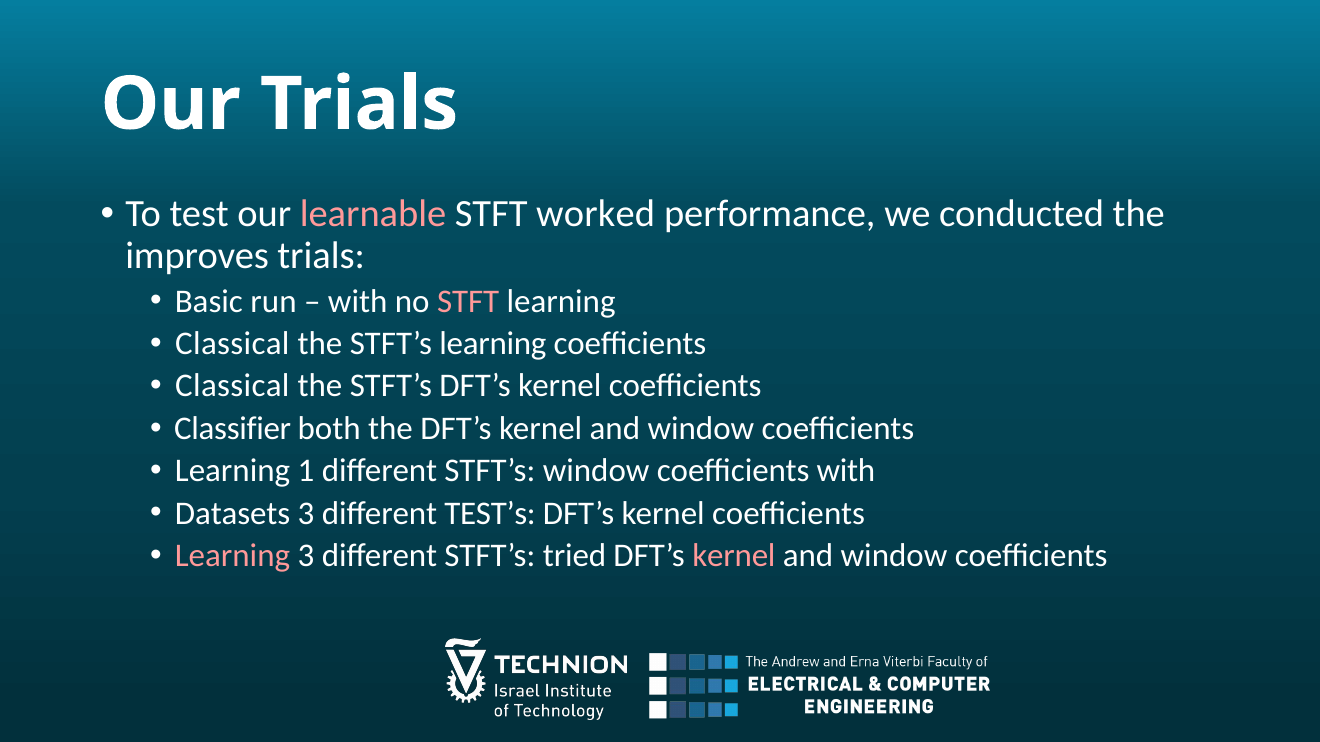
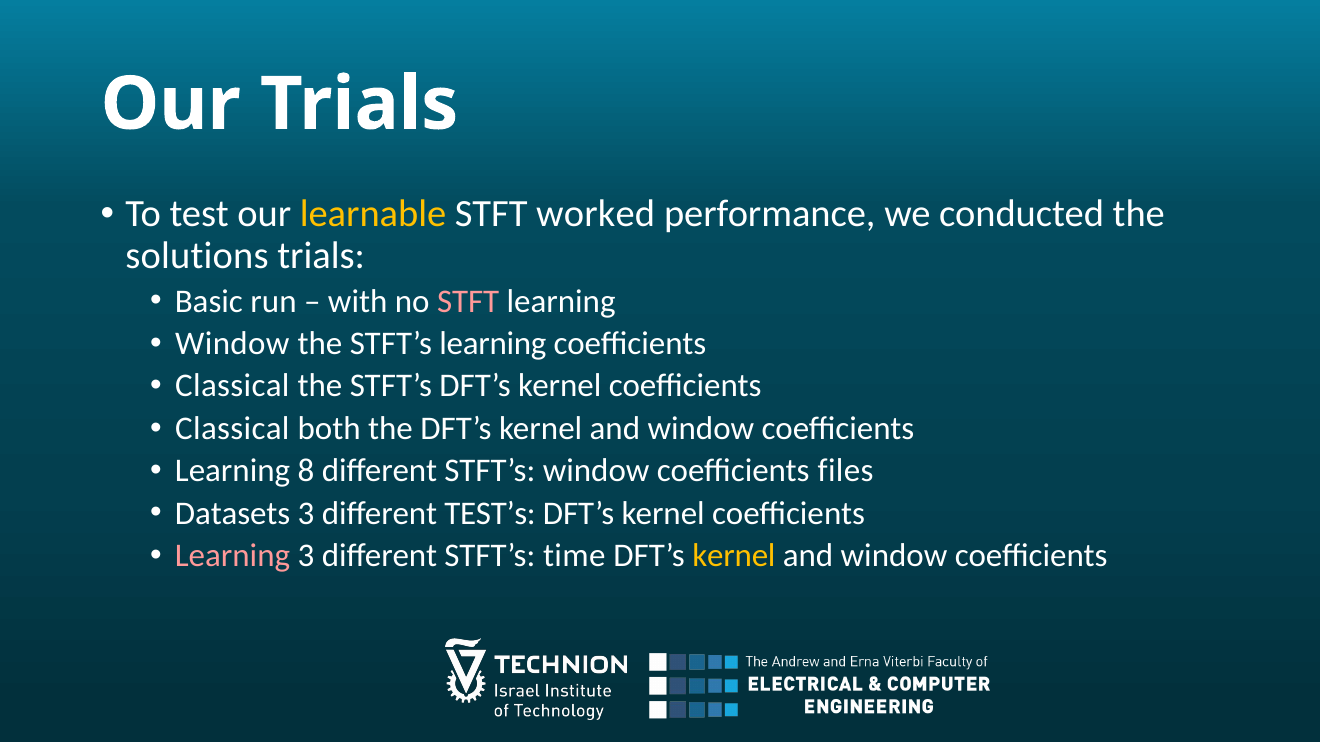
learnable colour: pink -> yellow
improves: improves -> solutions
Classical at (232, 344): Classical -> Window
Classifier at (233, 429): Classifier -> Classical
1: 1 -> 8
coefficients with: with -> files
tried: tried -> time
kernel at (734, 556) colour: pink -> yellow
